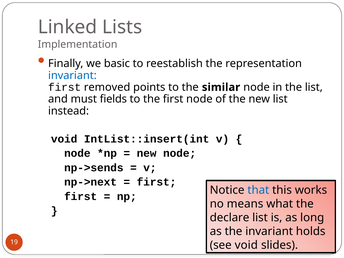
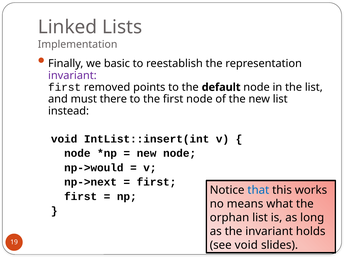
invariant at (72, 75) colour: blue -> purple
similar: similar -> default
fields: fields -> there
np->sends: np->sends -> np->would
declare: declare -> orphan
